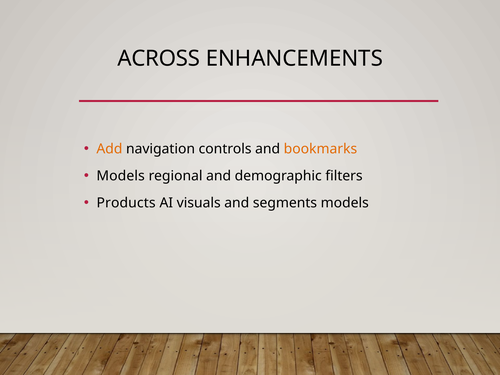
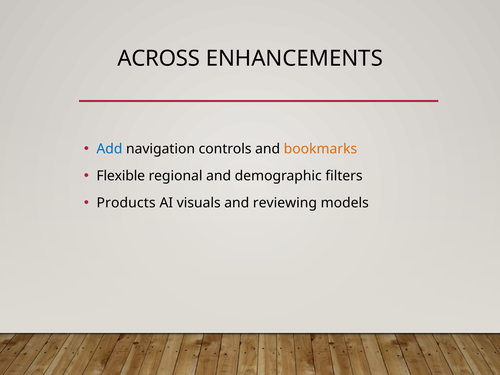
Add colour: orange -> blue
Models at (121, 176): Models -> Flexible
segments: segments -> reviewing
